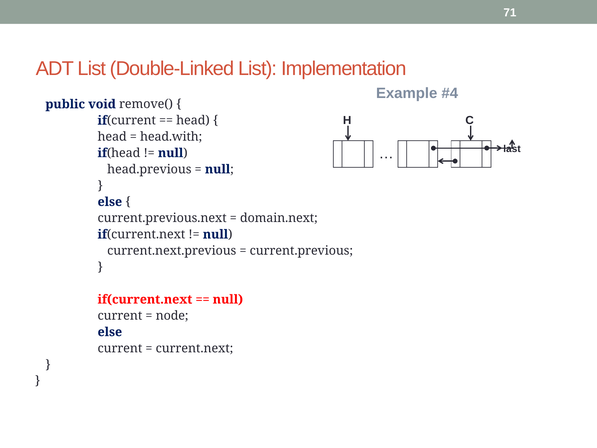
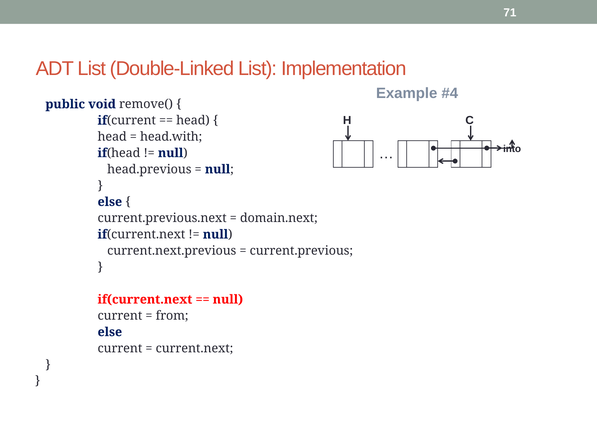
last: last -> into
node: node -> from
